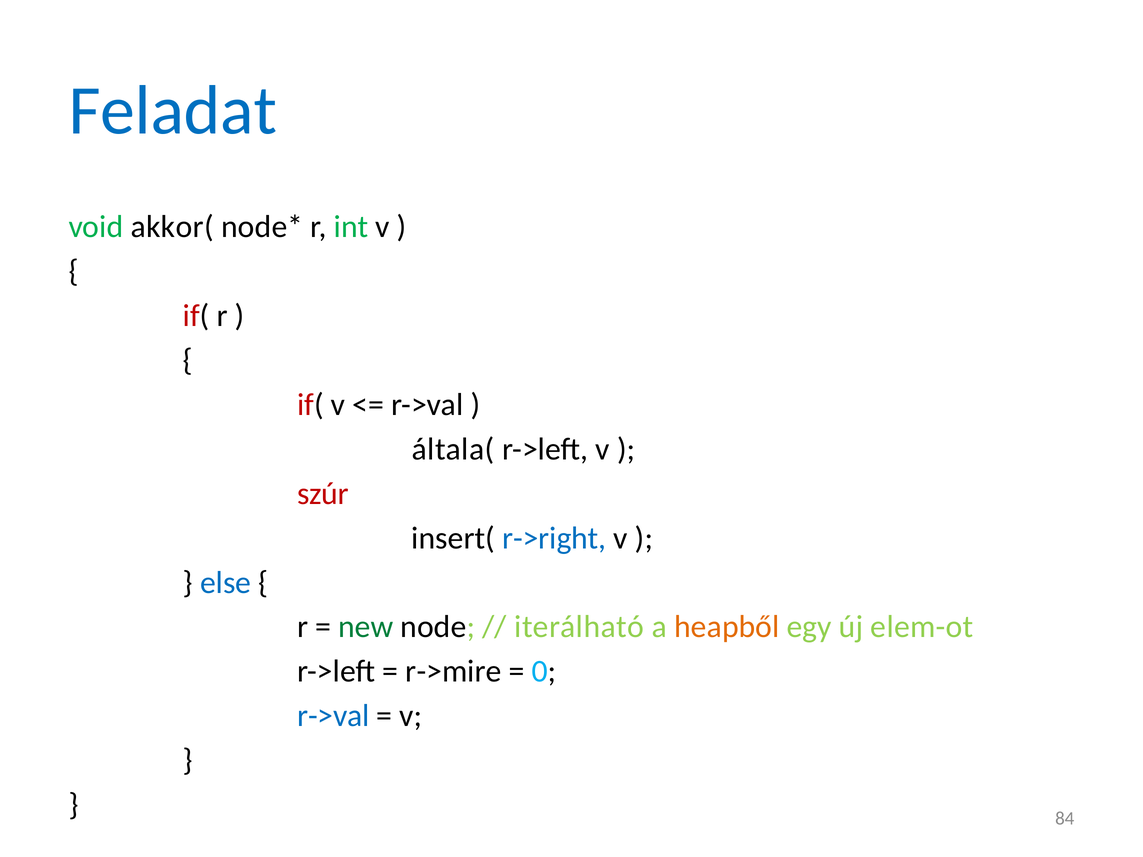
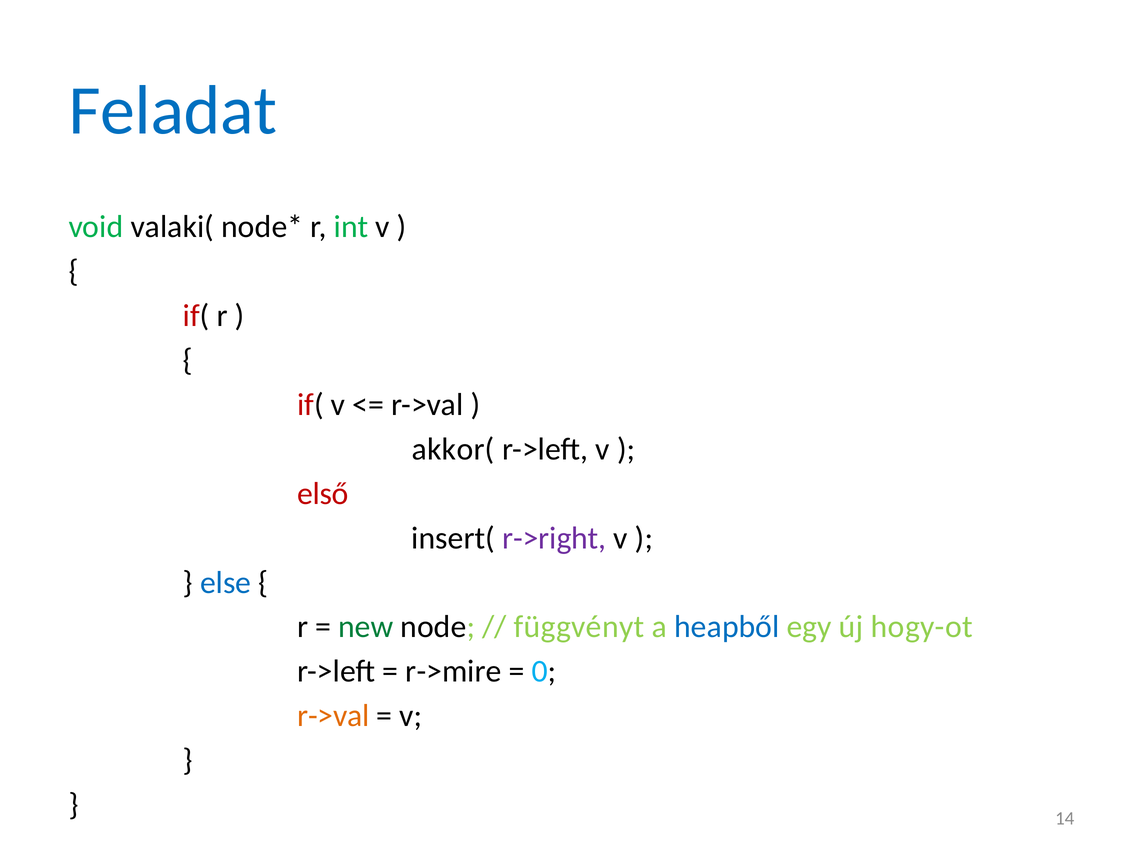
akkor(: akkor( -> valaki(
általa(: általa( -> akkor(
szúr: szúr -> első
r->right colour: blue -> purple
iterálható: iterálható -> függvényt
heapből colour: orange -> blue
elem-ot: elem-ot -> hogy-ot
r->val at (333, 716) colour: blue -> orange
84: 84 -> 14
